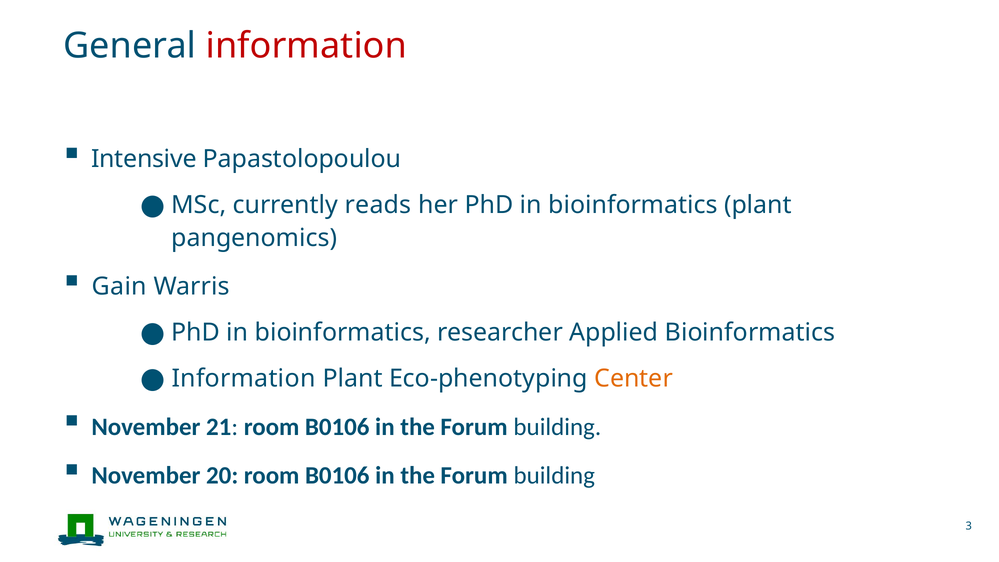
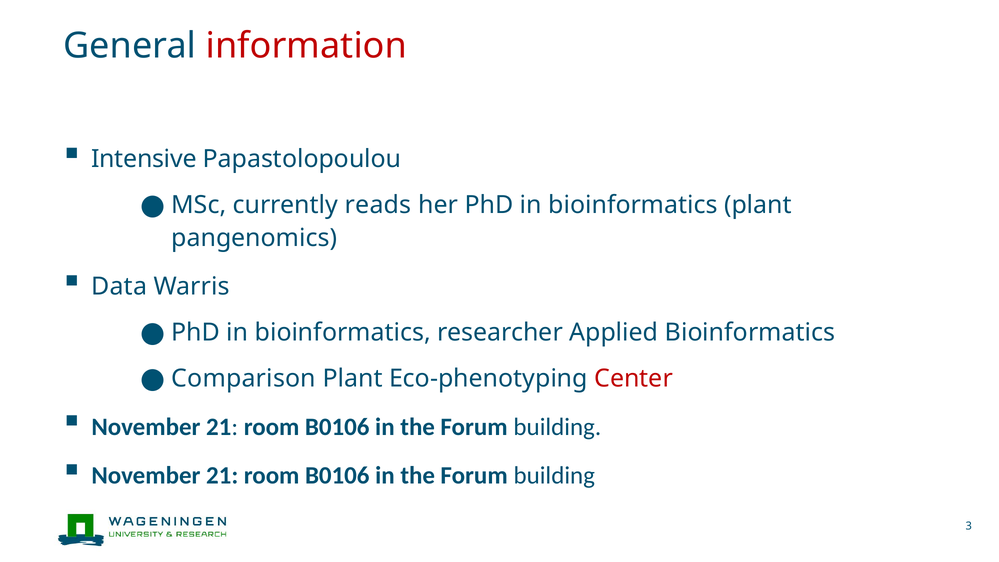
Gain: Gain -> Data
Information at (244, 378): Information -> Comparison
Center colour: orange -> red
20 at (222, 475): 20 -> 21
